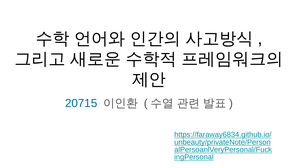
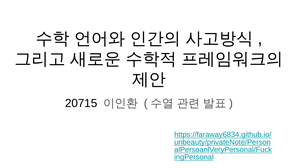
20715 colour: blue -> black
